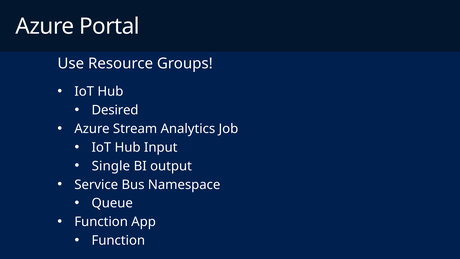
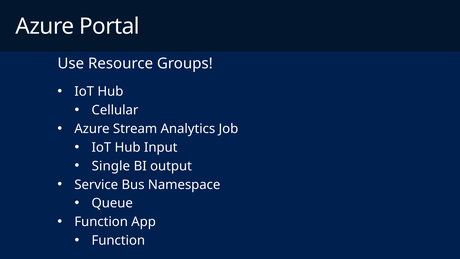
Desired: Desired -> Cellular
